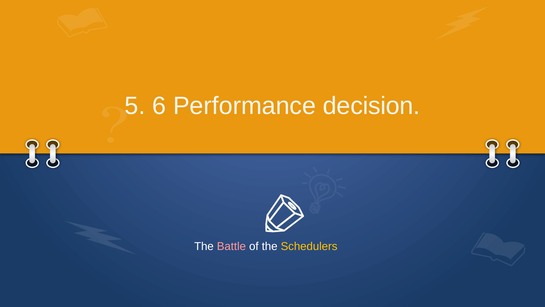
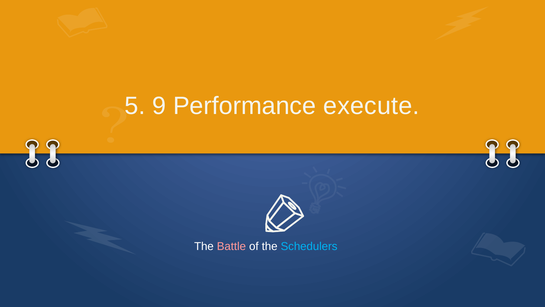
6: 6 -> 9
decision: decision -> execute
Schedulers colour: yellow -> light blue
